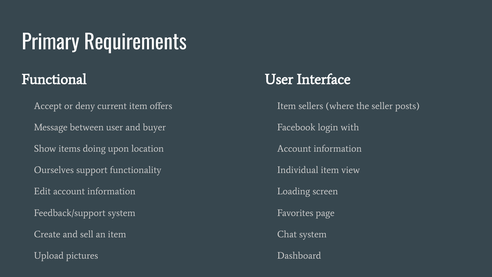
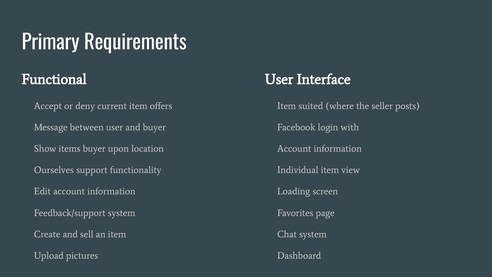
sellers: sellers -> suited
items doing: doing -> buyer
